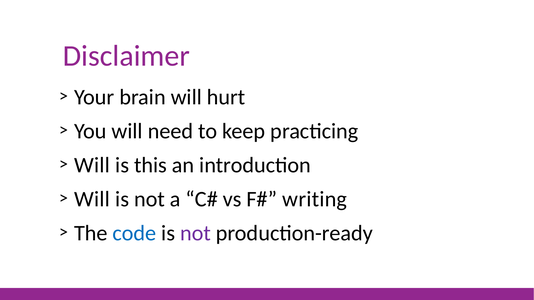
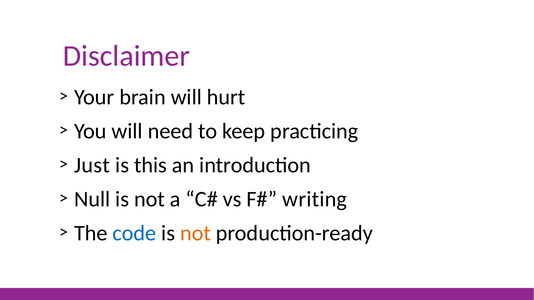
Will at (92, 165): Will -> Just
Will at (92, 199): Will -> Null
not at (195, 233) colour: purple -> orange
